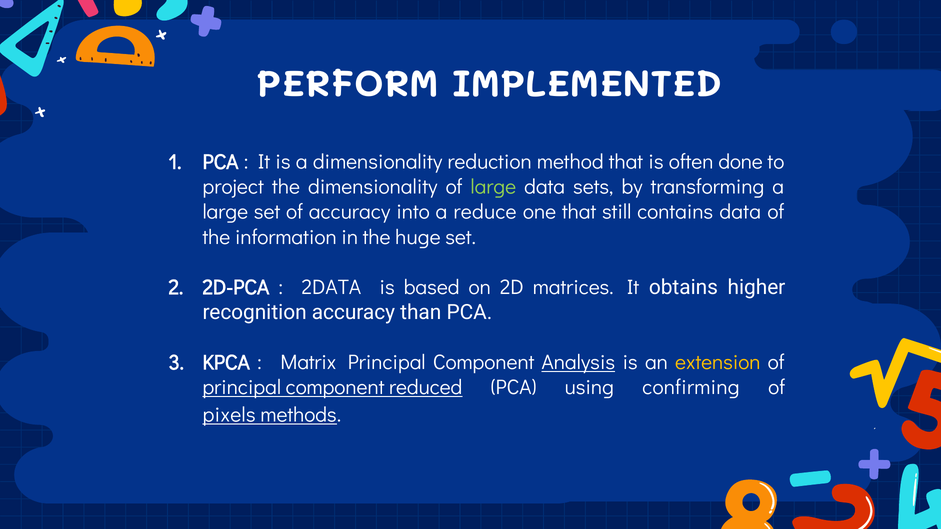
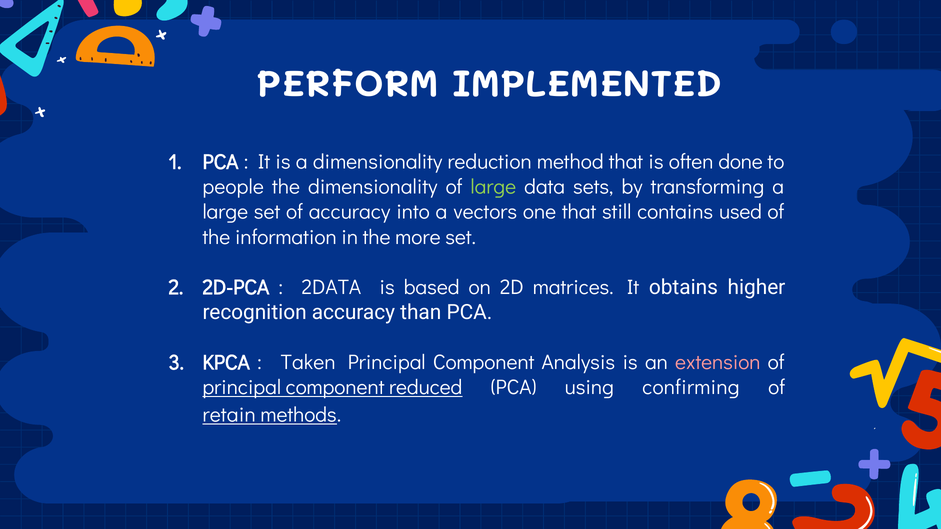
project: project -> people
reduce: reduce -> vectors
contains data: data -> used
huge: huge -> more
Matrix: Matrix -> Taken
Analysis underline: present -> none
extension colour: yellow -> pink
pixels: pixels -> retain
